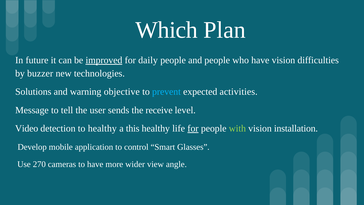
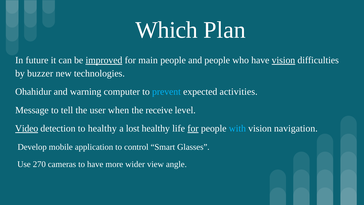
daily: daily -> main
vision at (283, 60) underline: none -> present
Solutions: Solutions -> Ohahidur
objective: objective -> computer
sends: sends -> when
Video underline: none -> present
this: this -> lost
with colour: light green -> light blue
installation: installation -> navigation
